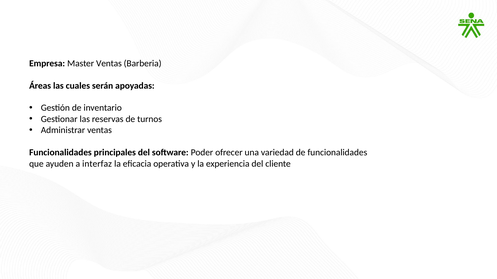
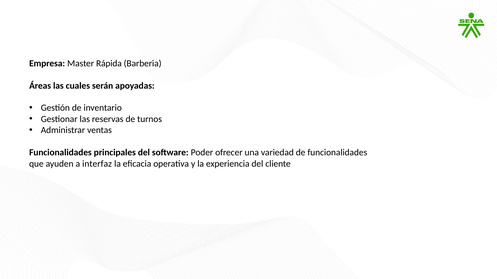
Master Ventas: Ventas -> Rápida
